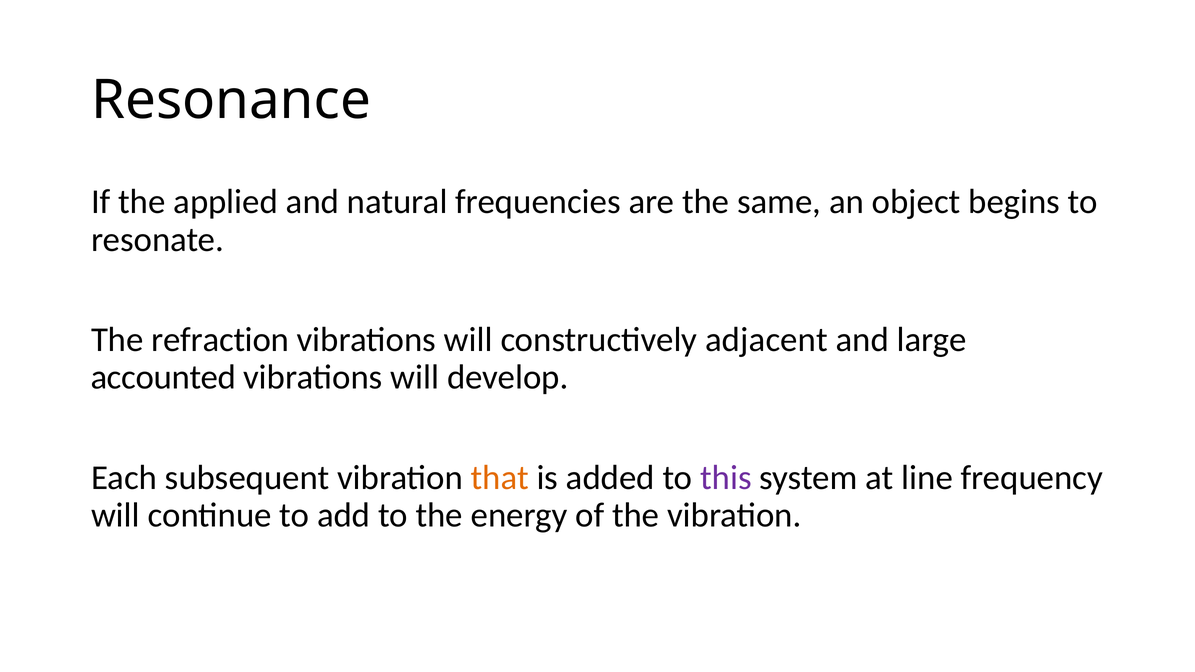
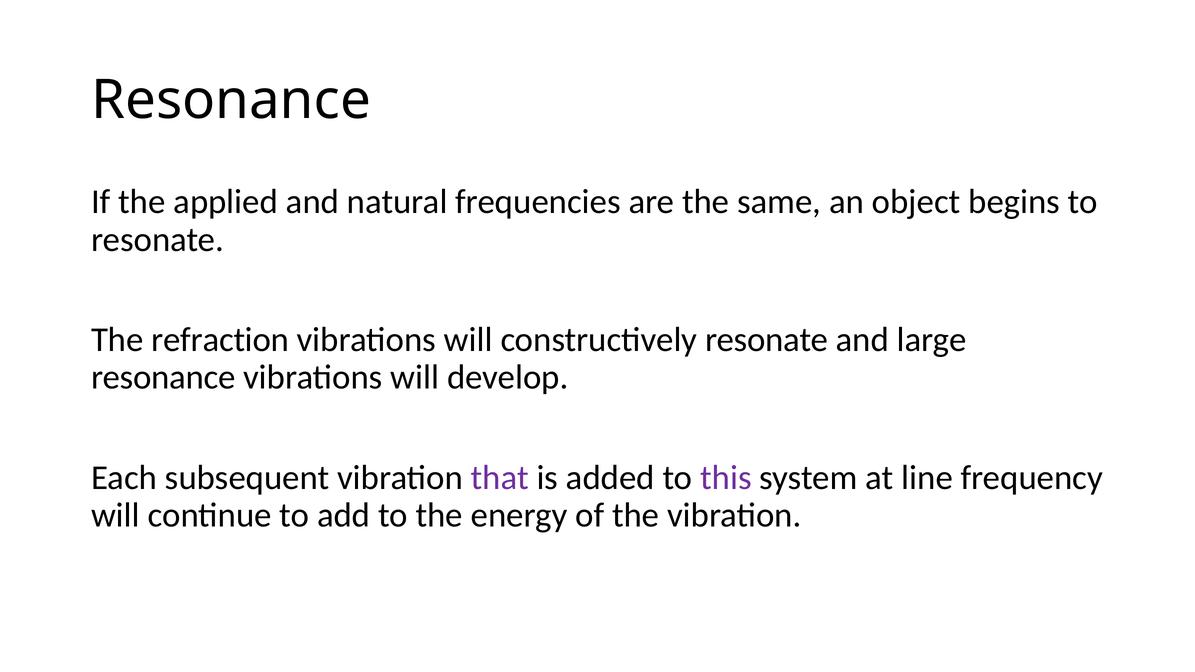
constructively adjacent: adjacent -> resonate
accounted at (163, 378): accounted -> resonance
that colour: orange -> purple
